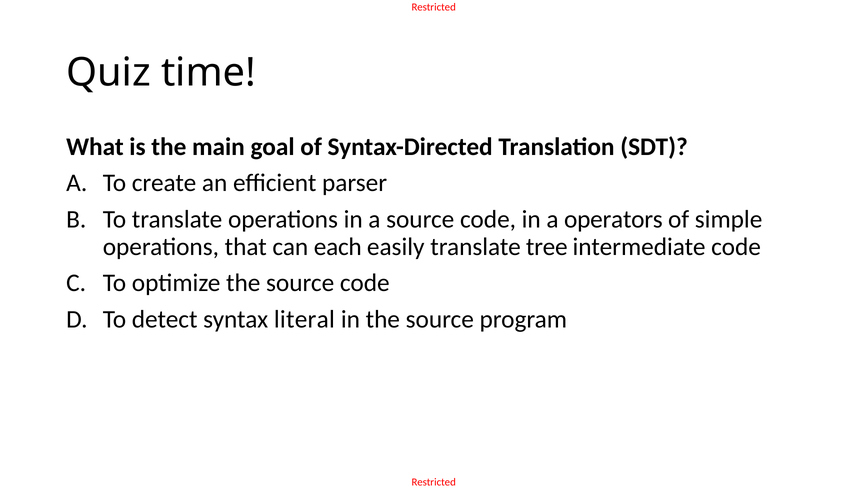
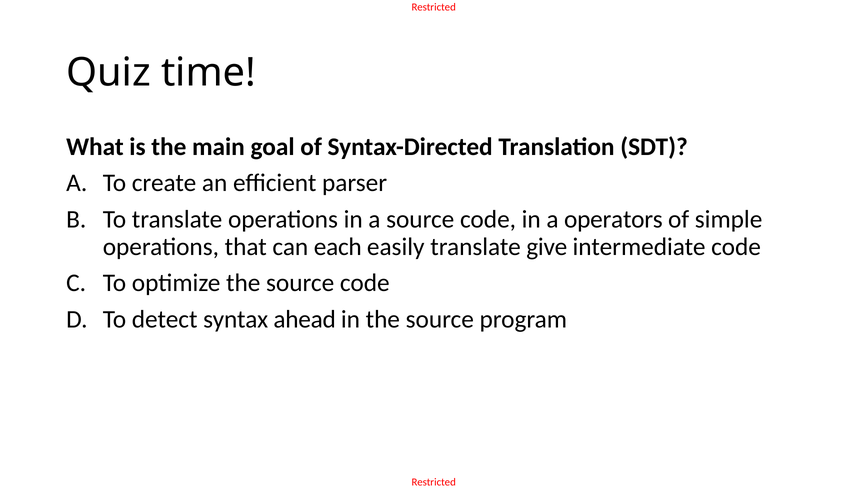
tree: tree -> give
literal: literal -> ahead
